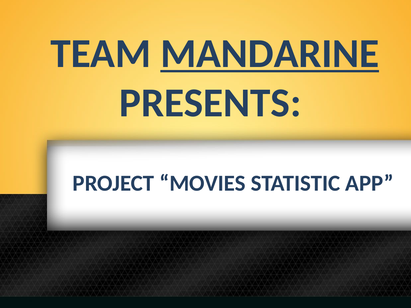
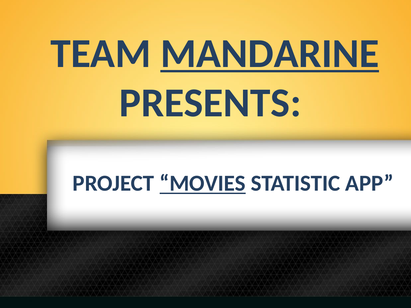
MOVIES underline: none -> present
